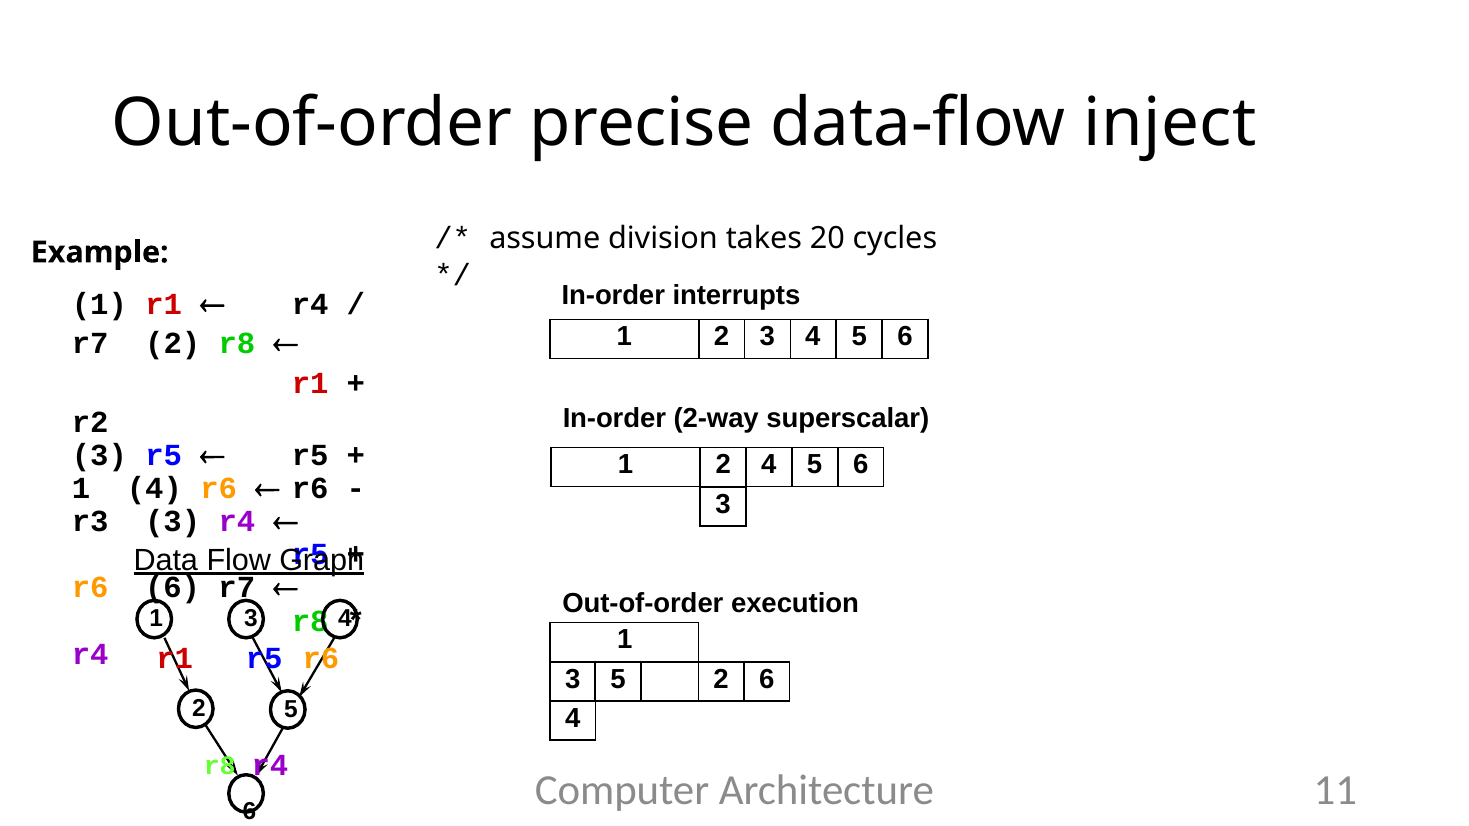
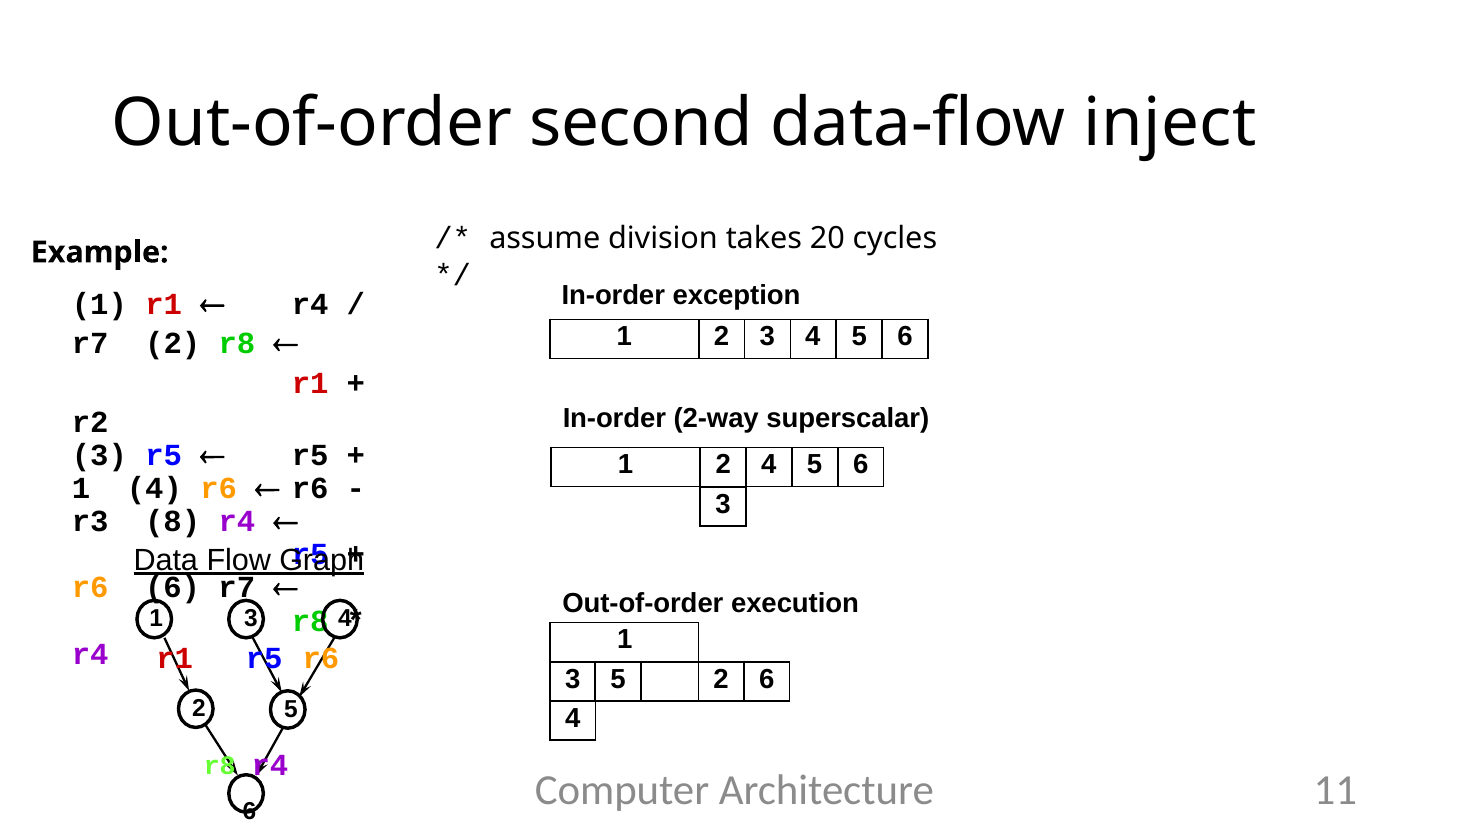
precise: precise -> second
interrupts: interrupts -> exception
r3 3: 3 -> 8
